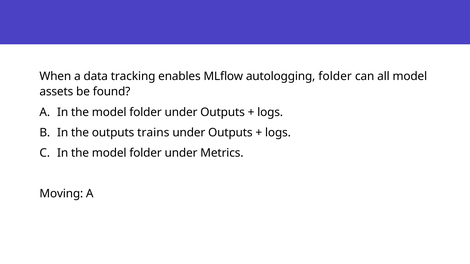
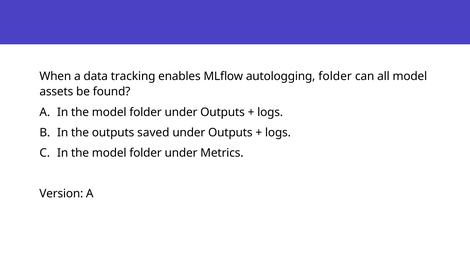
trains: trains -> saved
Moving: Moving -> Version
